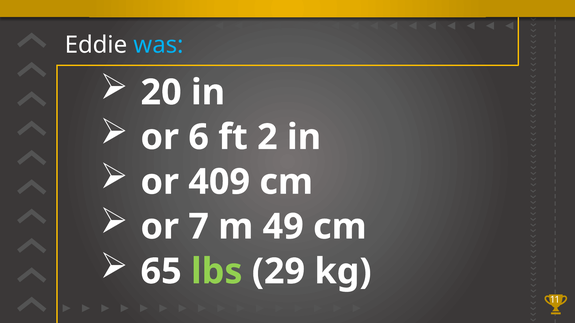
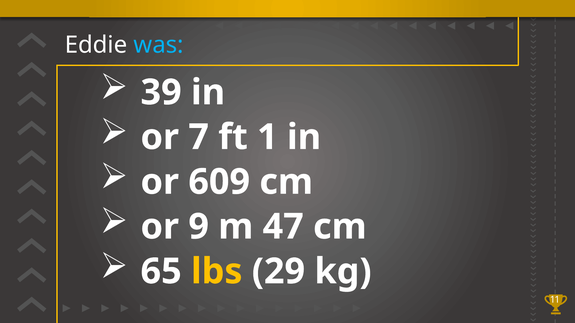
20: 20 -> 39
6: 6 -> 7
2: 2 -> 1
409: 409 -> 609
7: 7 -> 9
49: 49 -> 47
lbs colour: light green -> yellow
